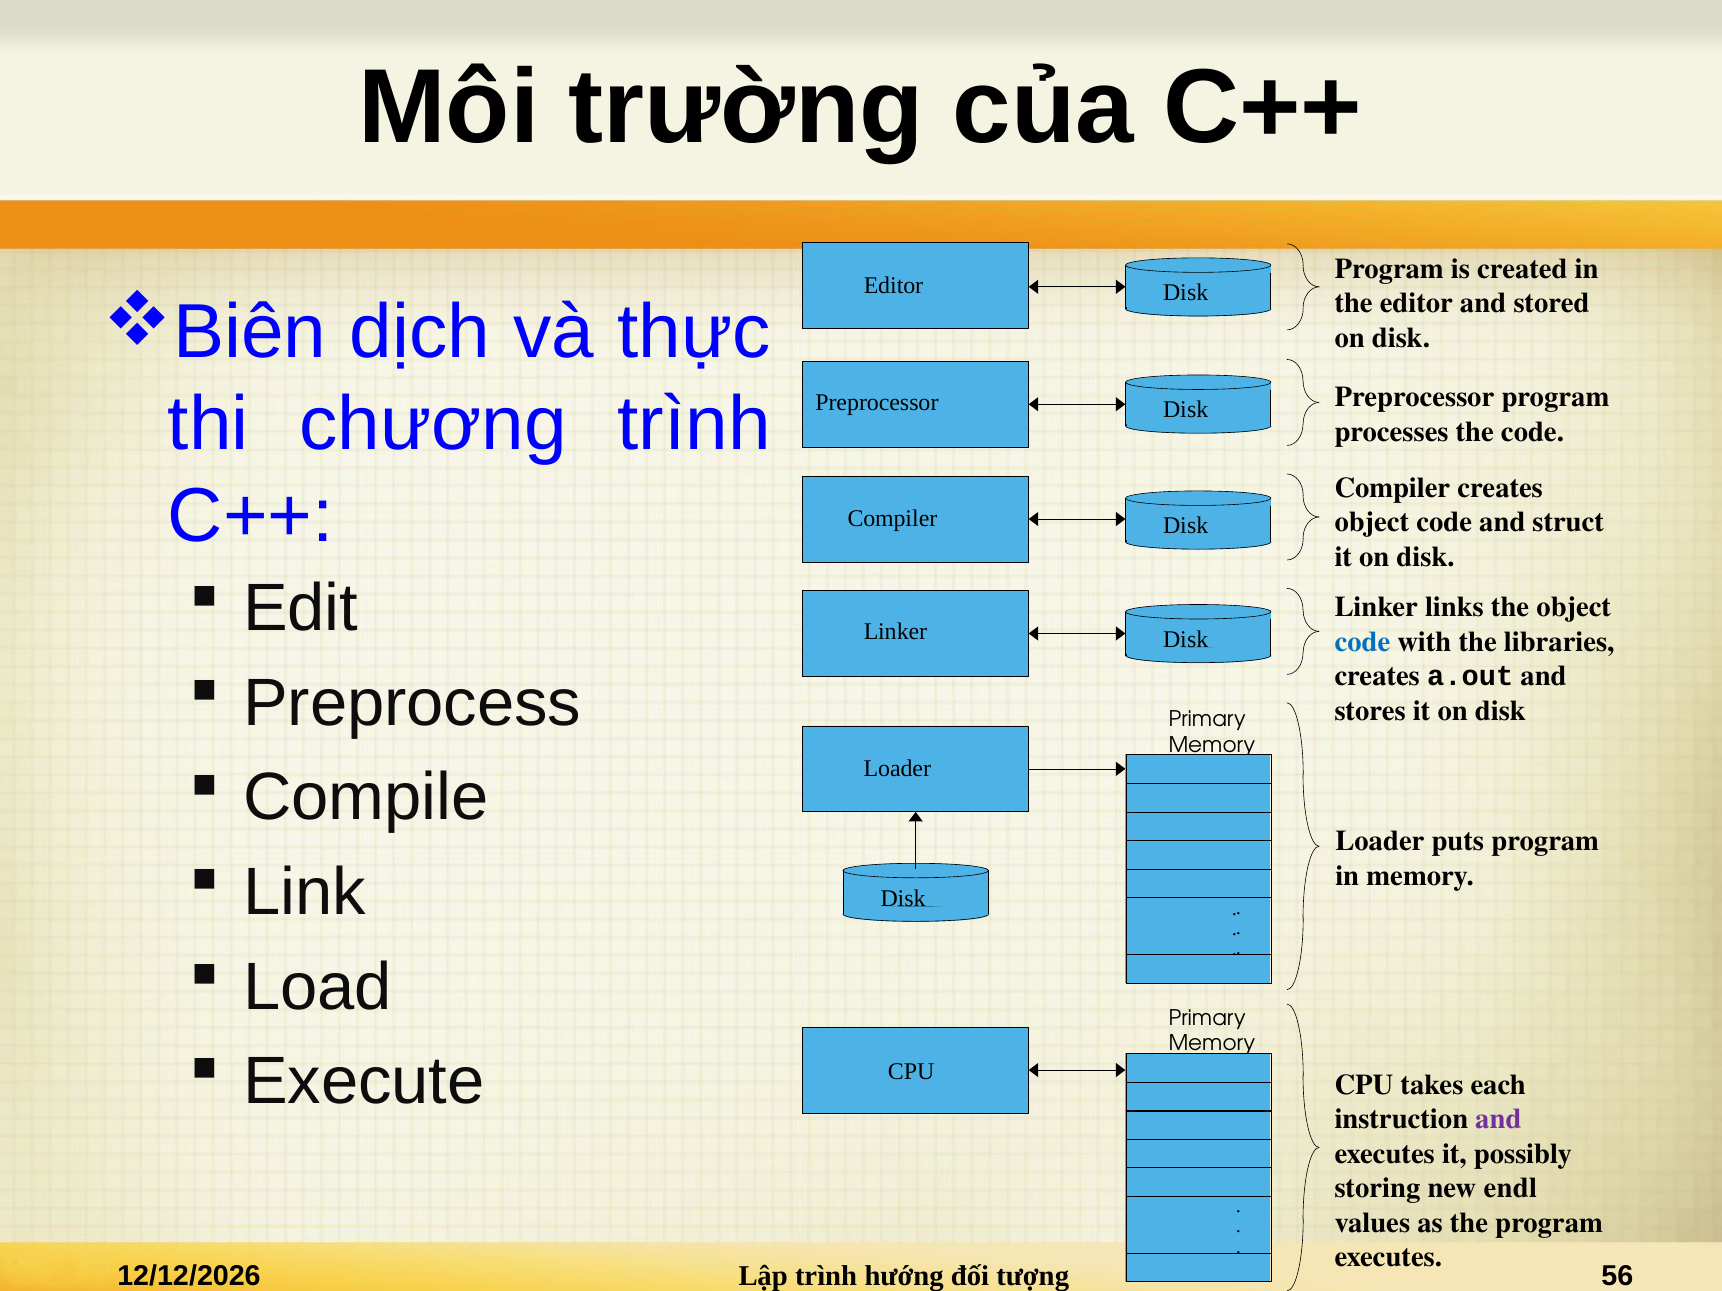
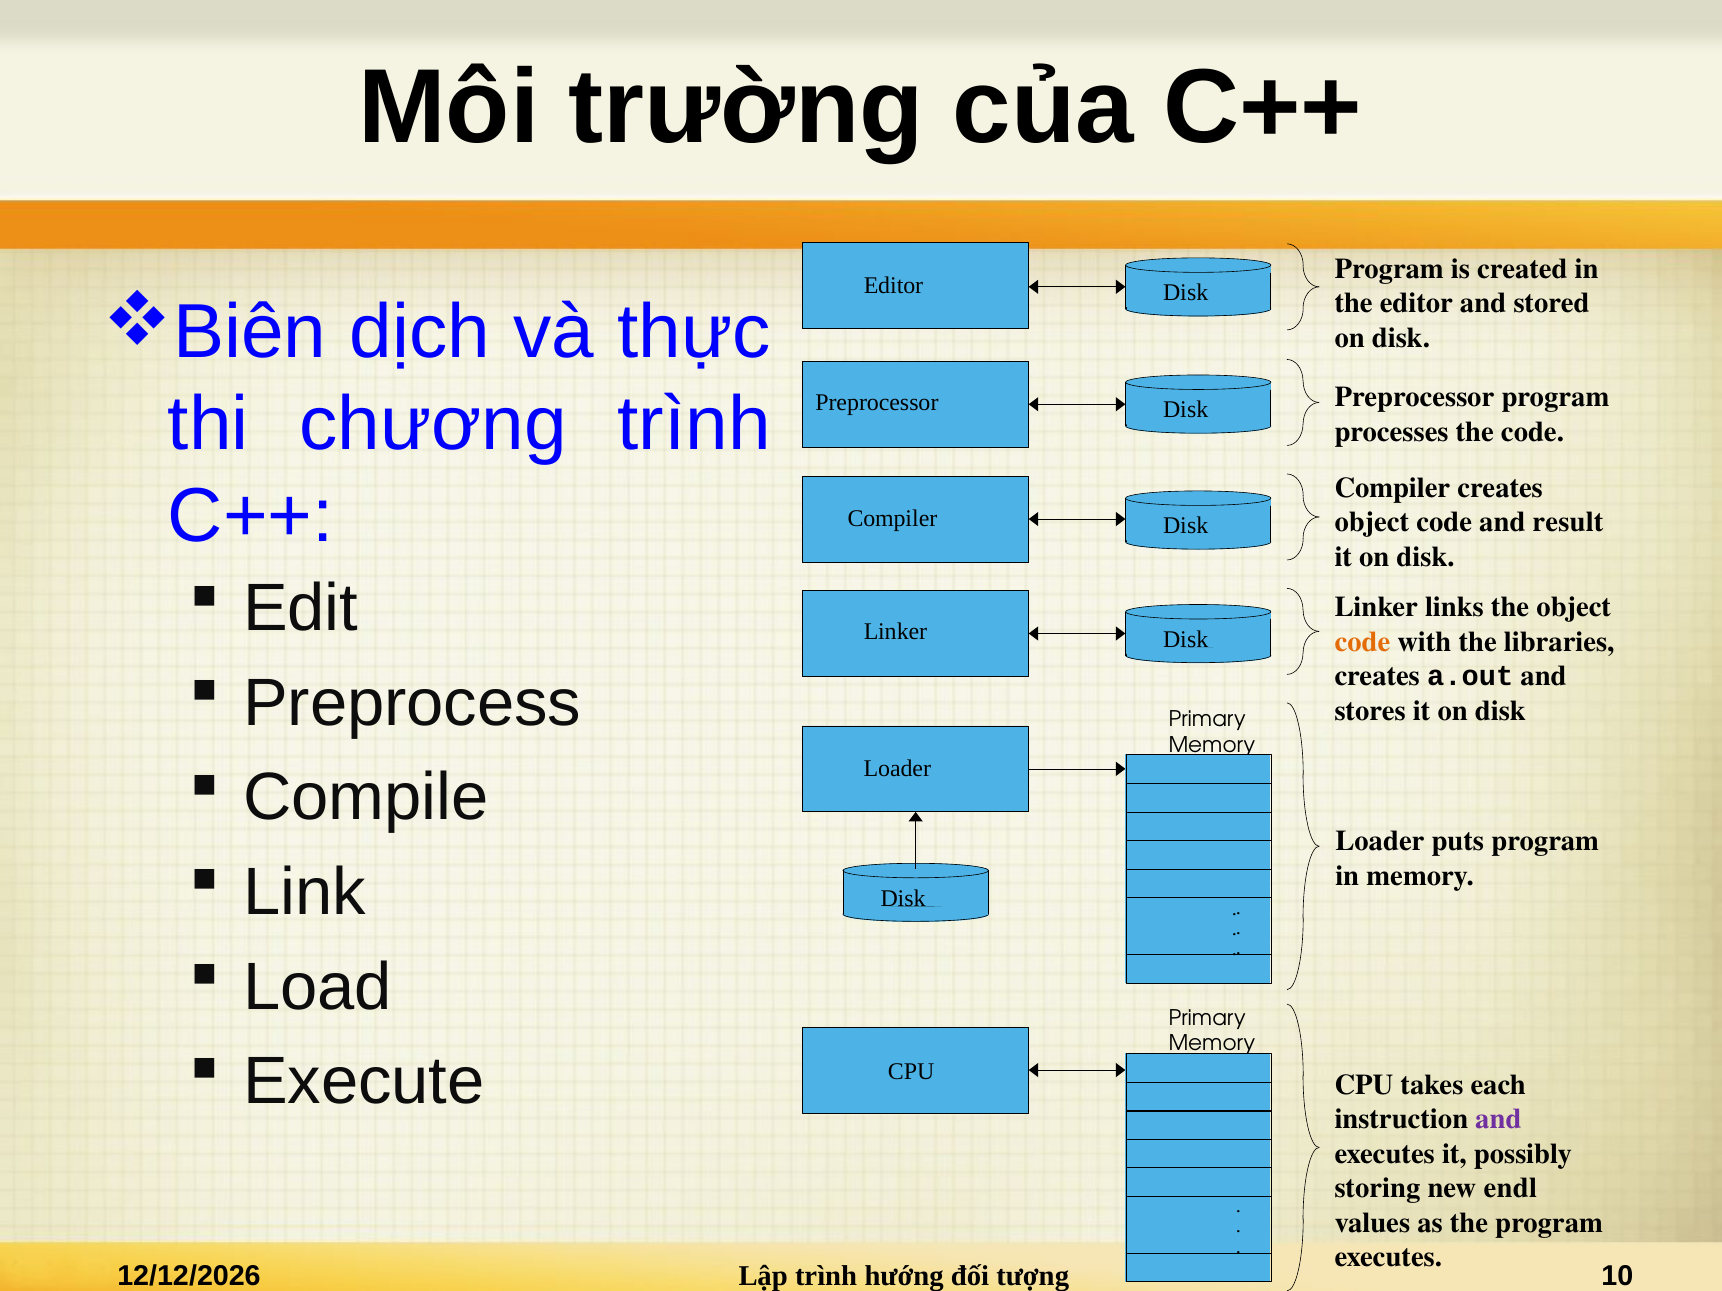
struct: struct -> result
code at (1362, 642) colour: blue -> orange
56: 56 -> 10
